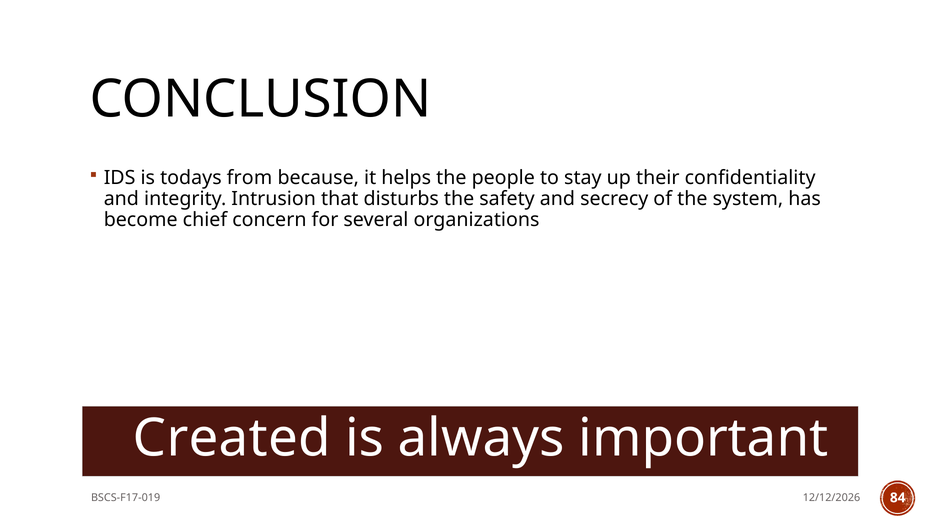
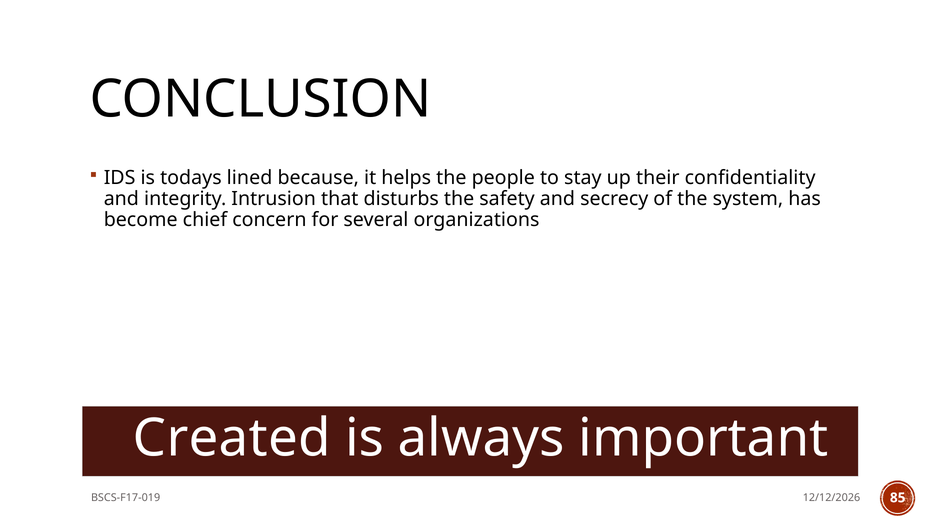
from: from -> lined
84: 84 -> 85
